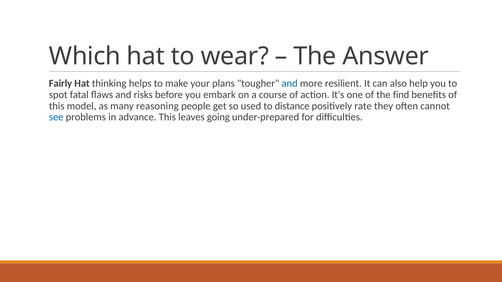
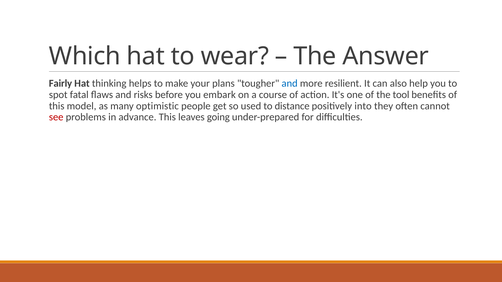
find: find -> tool
reasoning: reasoning -> optimistic
rate: rate -> into
see colour: blue -> red
